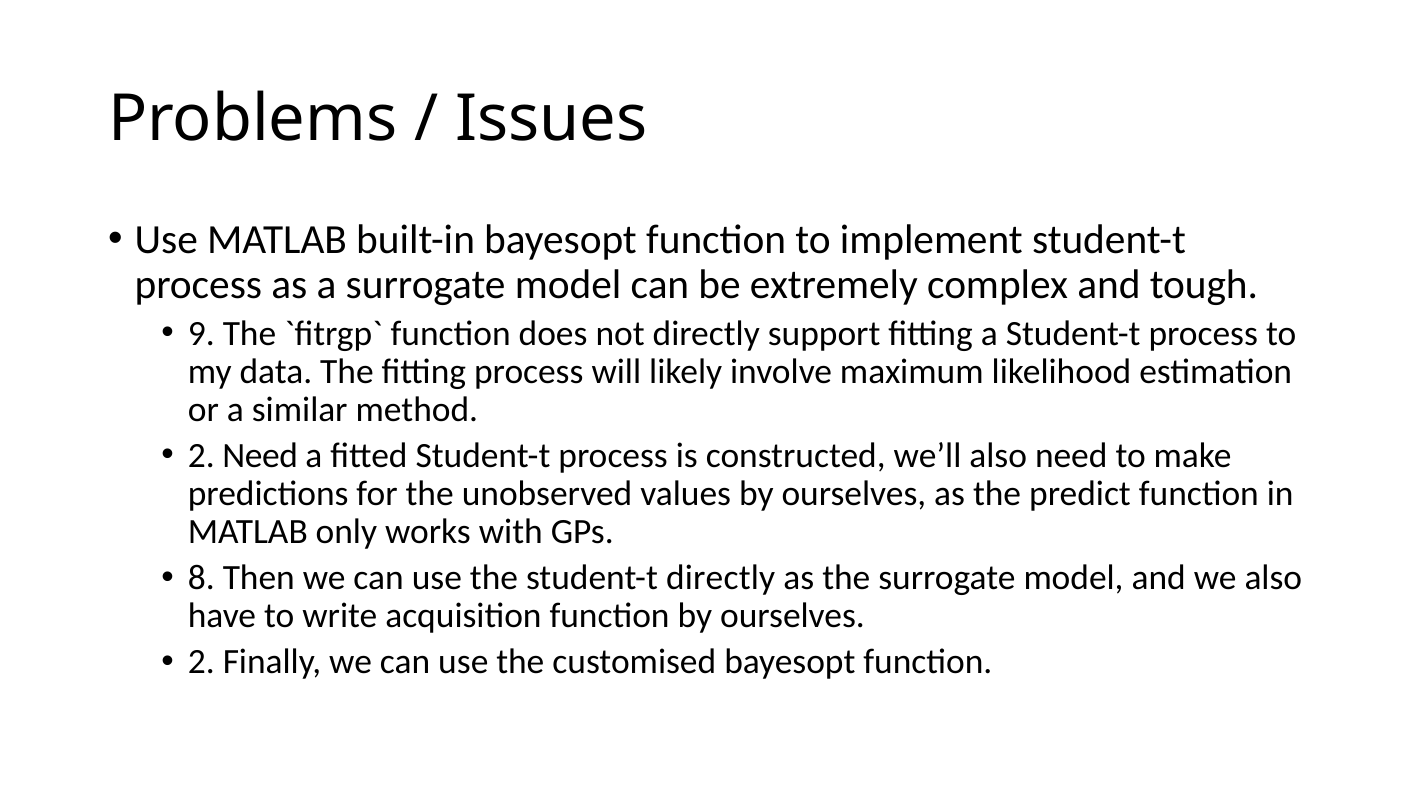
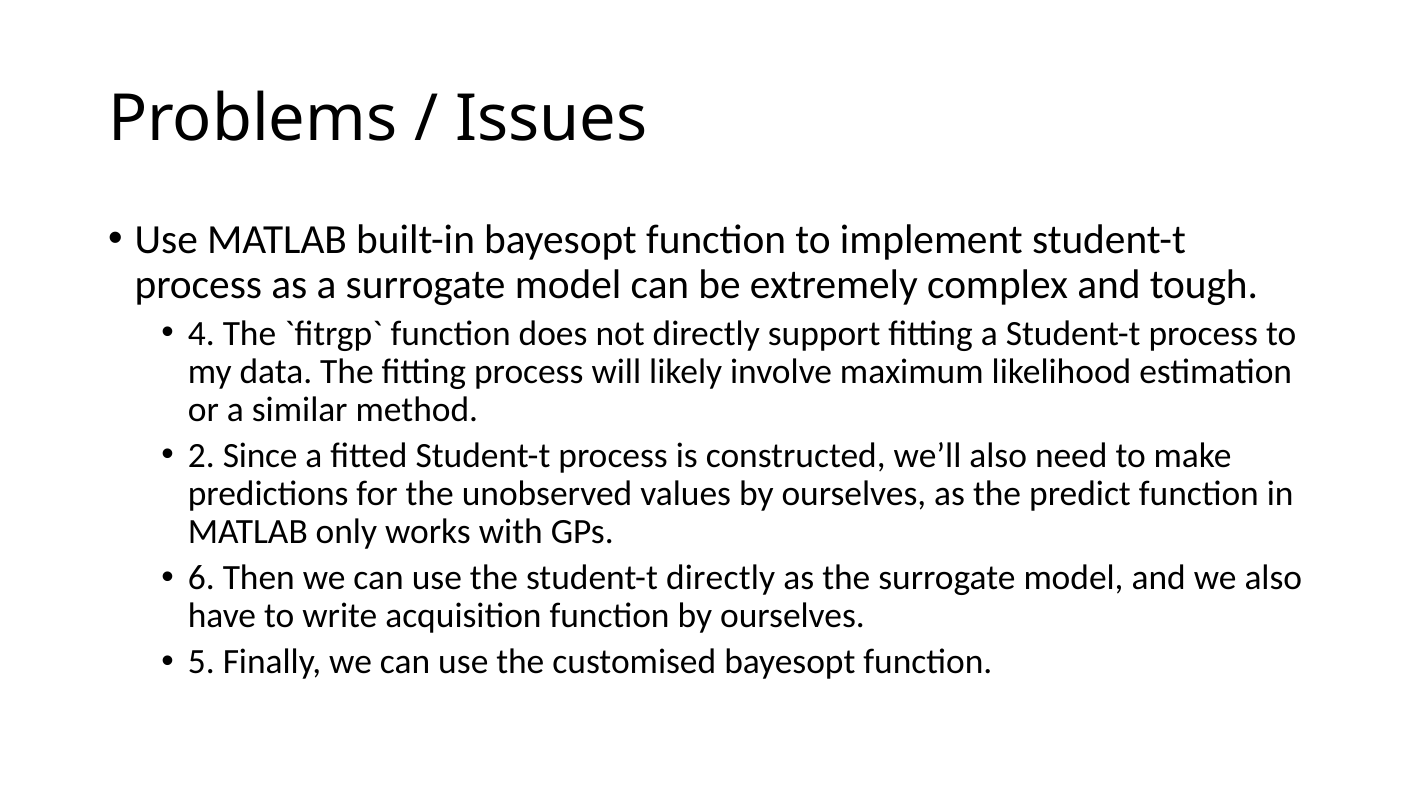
9: 9 -> 4
2 Need: Need -> Since
8: 8 -> 6
2 at (201, 662): 2 -> 5
